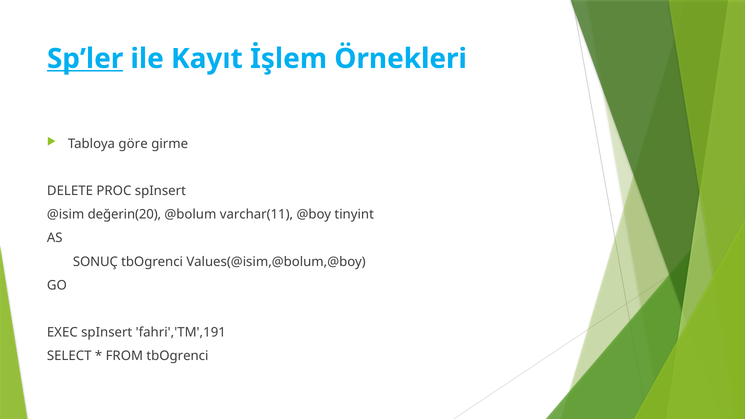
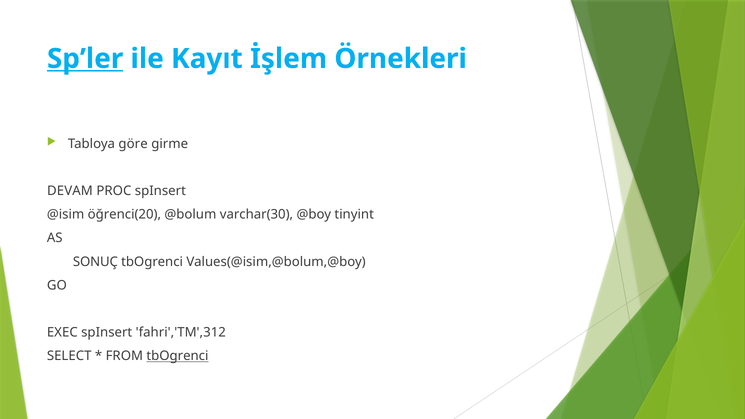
DELETE: DELETE -> DEVAM
değerin(20: değerin(20 -> öğrenci(20
varchar(11: varchar(11 -> varchar(30
fahri','TM',191: fahri','TM',191 -> fahri','TM',312
tbOgrenci at (177, 356) underline: none -> present
